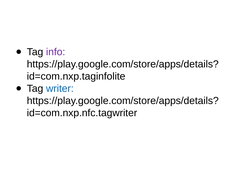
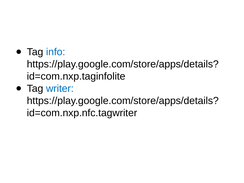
info colour: purple -> blue
